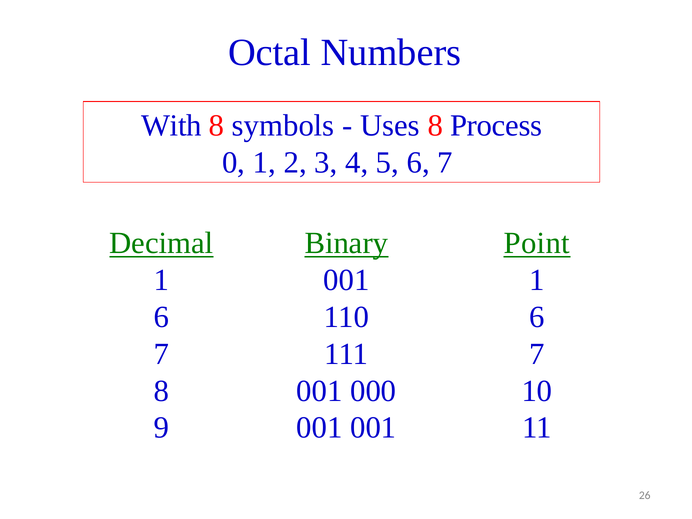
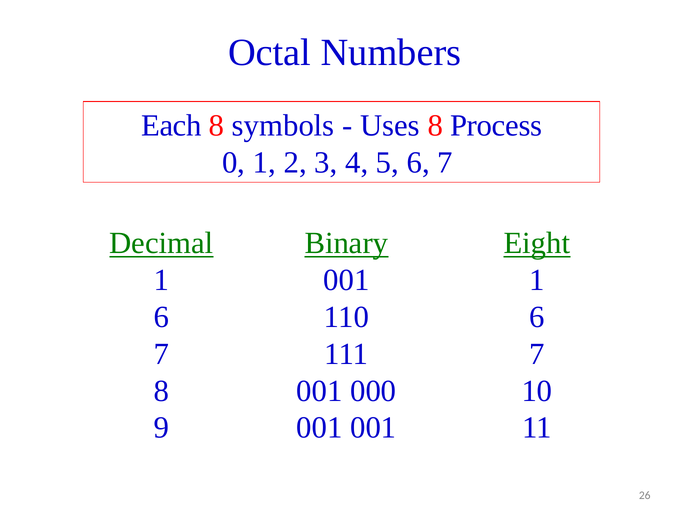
With: With -> Each
Point: Point -> Eight
